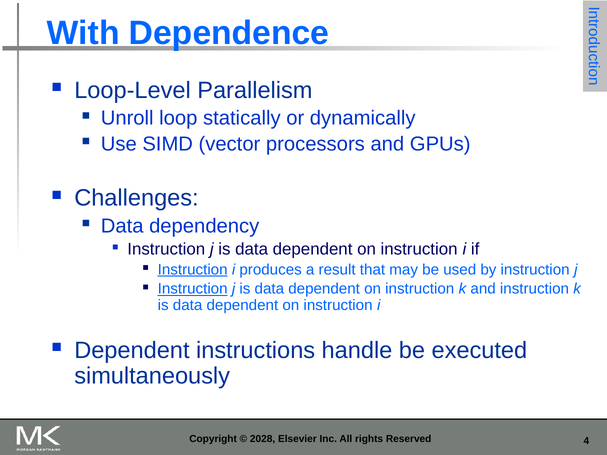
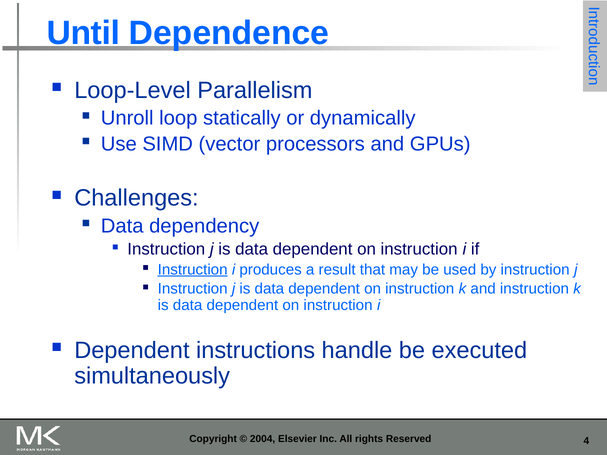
With: With -> Until
Instruction at (193, 289) underline: present -> none
2028: 2028 -> 2004
